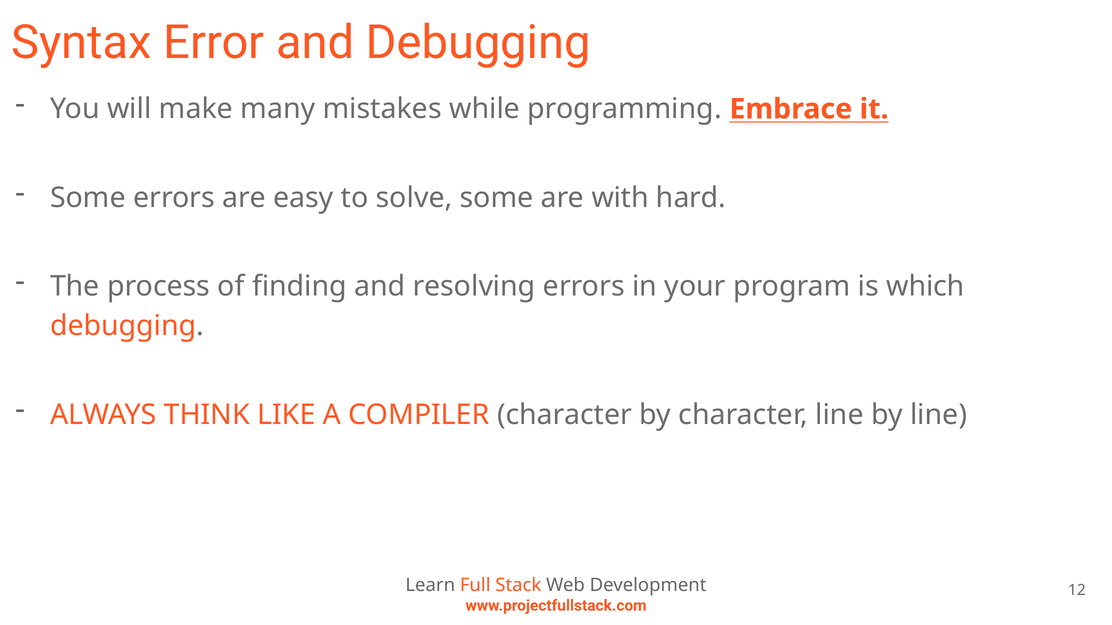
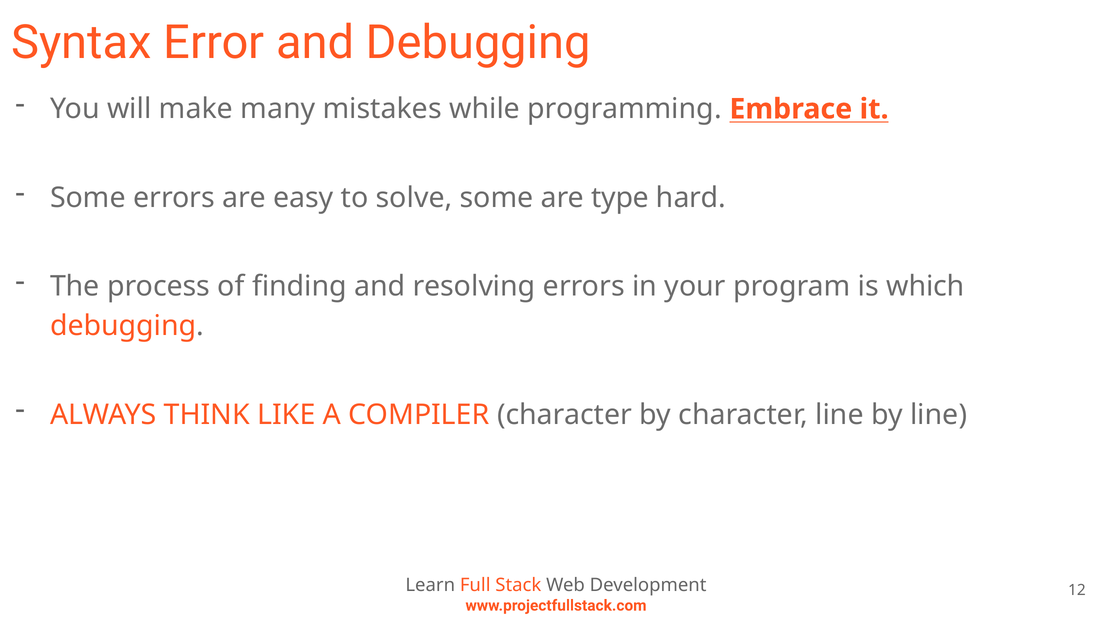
with: with -> type
